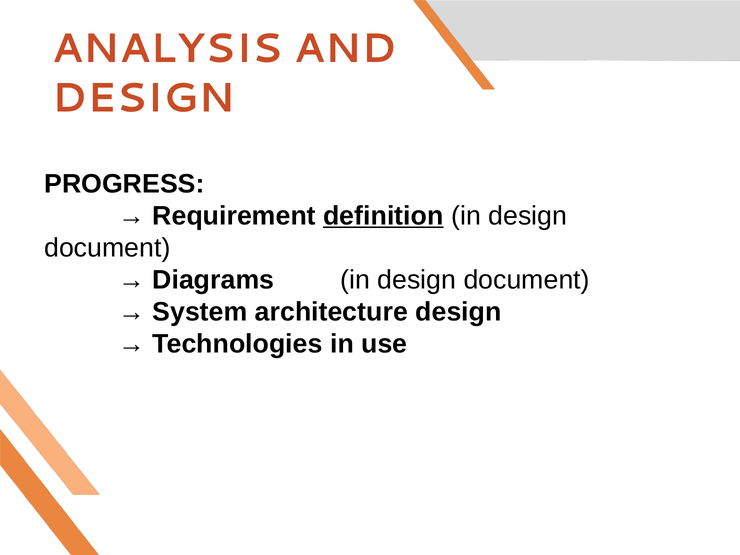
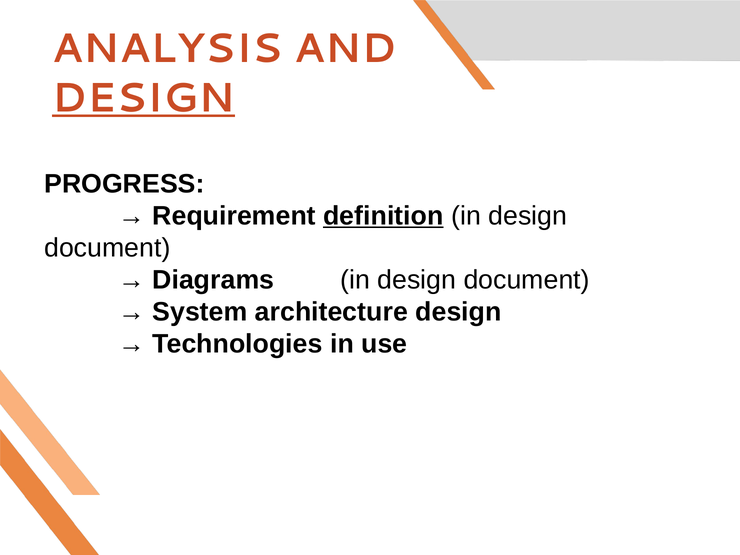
DESIGN at (143, 98) underline: none -> present
